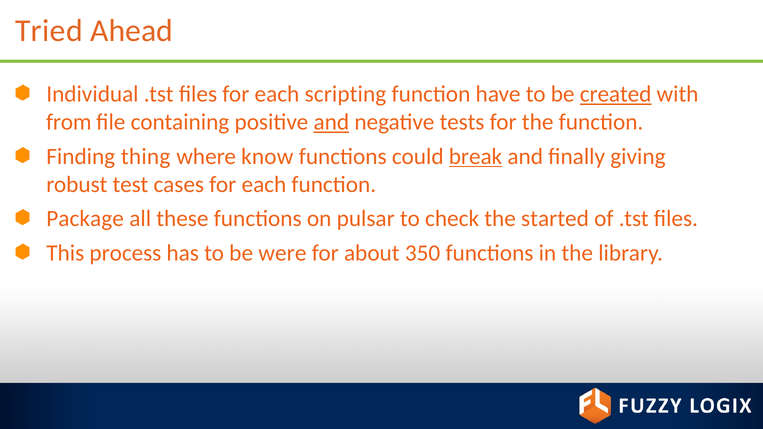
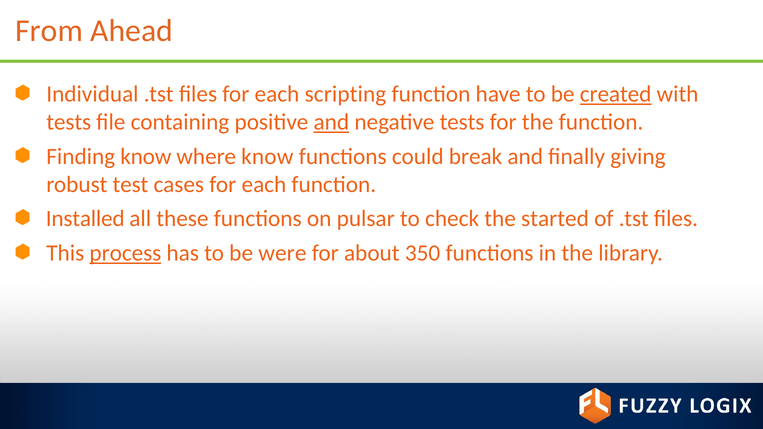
Tried: Tried -> From
from at (69, 122): from -> tests
Finding thing: thing -> know
break underline: present -> none
Package: Package -> Installed
process underline: none -> present
